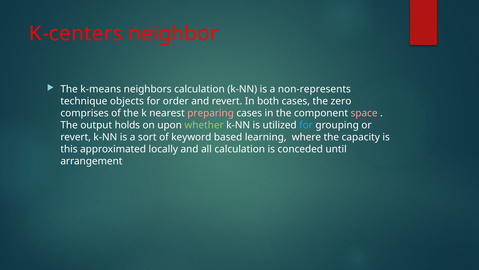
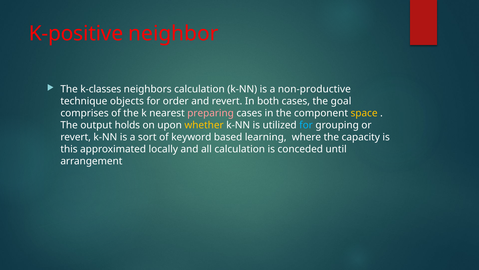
K-centers: K-centers -> K-positive
k-means: k-means -> k-classes
non-represents: non-represents -> non-productive
zero: zero -> goal
space colour: pink -> yellow
whether colour: light green -> yellow
